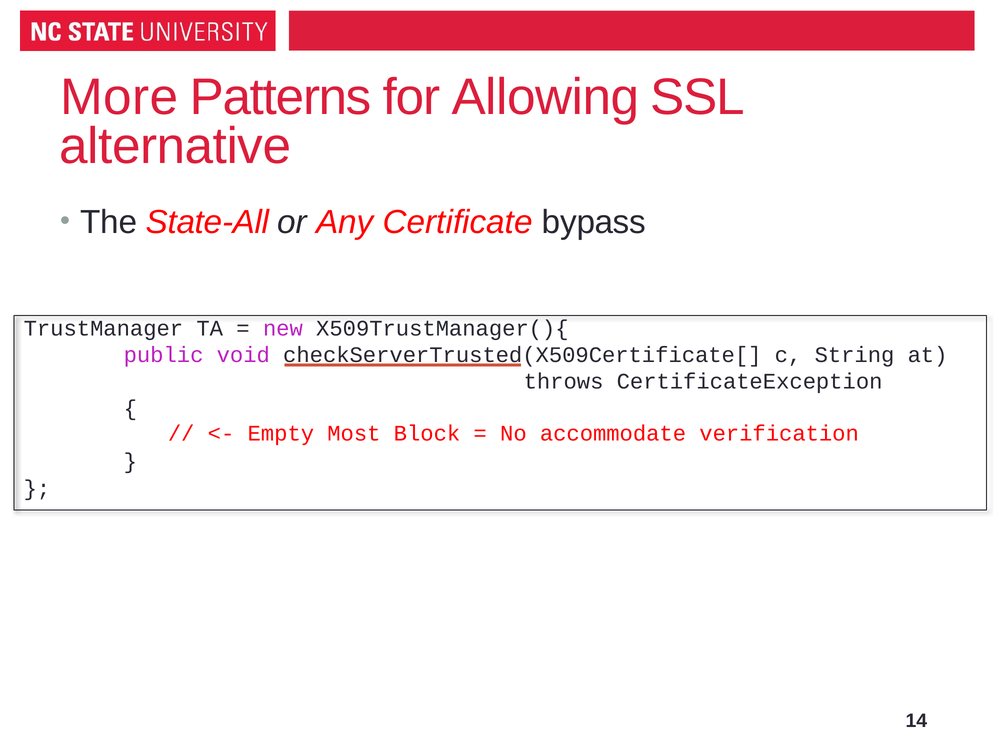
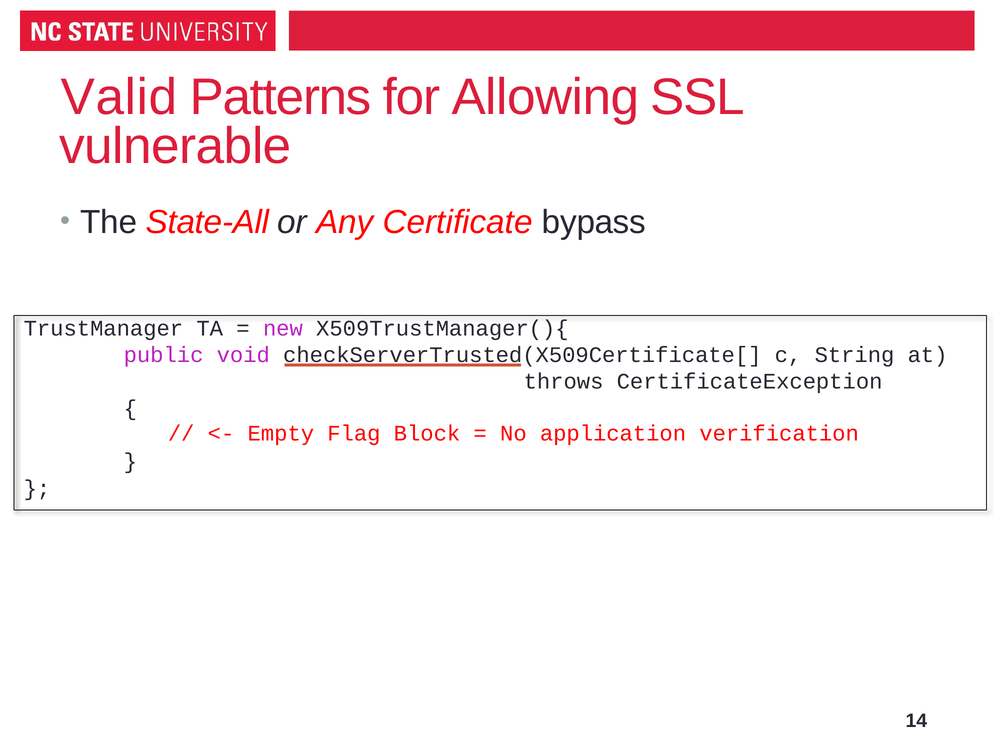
More: More -> Valid
alternative: alternative -> vulnerable
Most: Most -> Flag
accommodate: accommodate -> application
